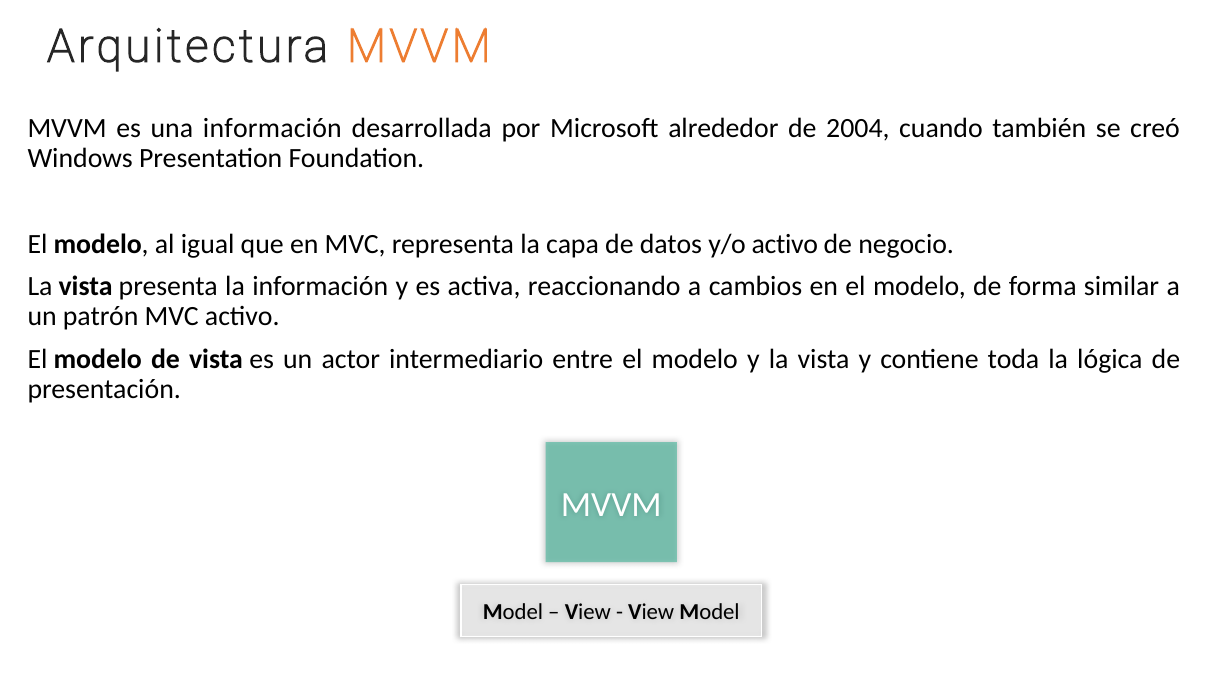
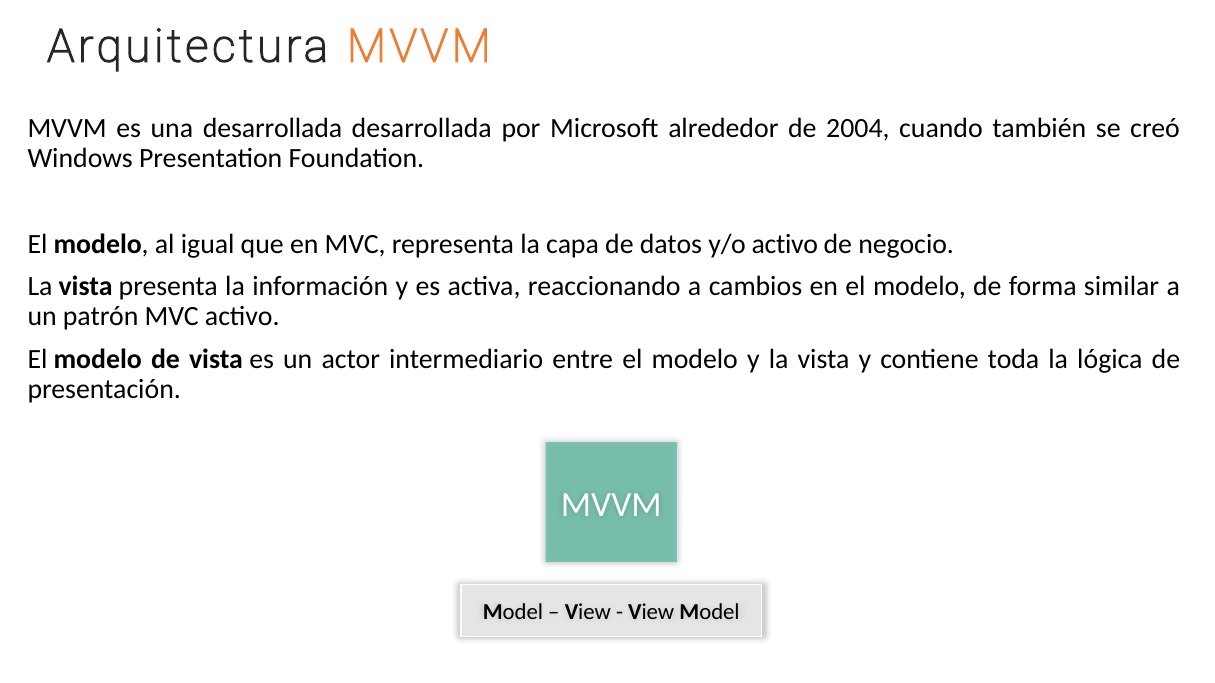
una información: información -> desarrollada
